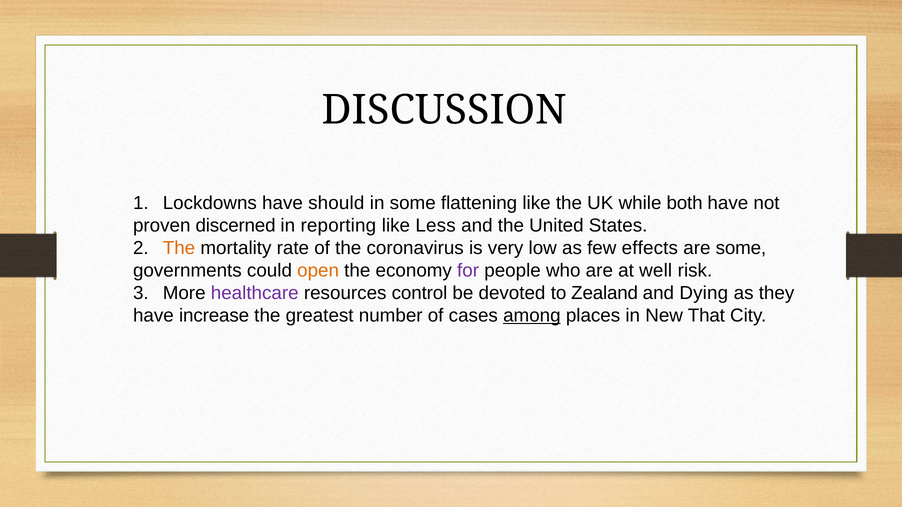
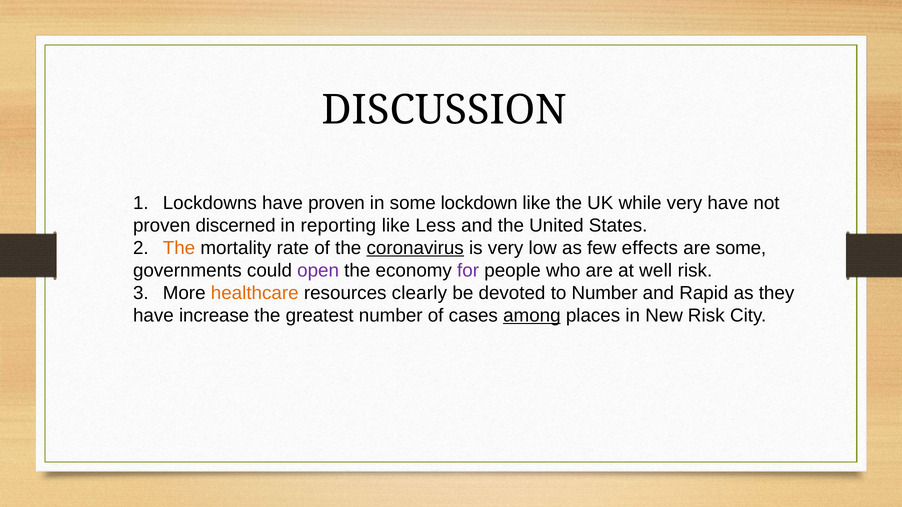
have should: should -> proven
flattening: flattening -> lockdown
while both: both -> very
coronavirus underline: none -> present
open colour: orange -> purple
healthcare colour: purple -> orange
control: control -> clearly
to Zealand: Zealand -> Number
Dying: Dying -> Rapid
New That: That -> Risk
